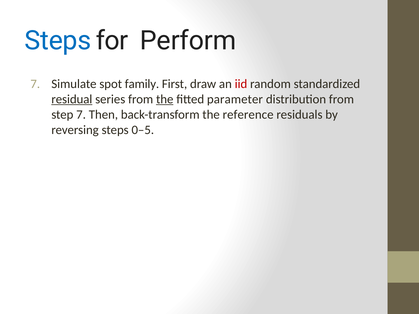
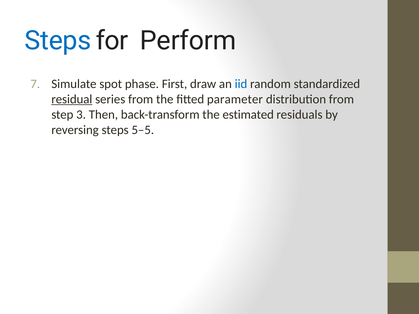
family: family -> phase
iid colour: red -> blue
the at (165, 99) underline: present -> none
step 7: 7 -> 3
reference: reference -> estimated
0–5: 0–5 -> 5–5
